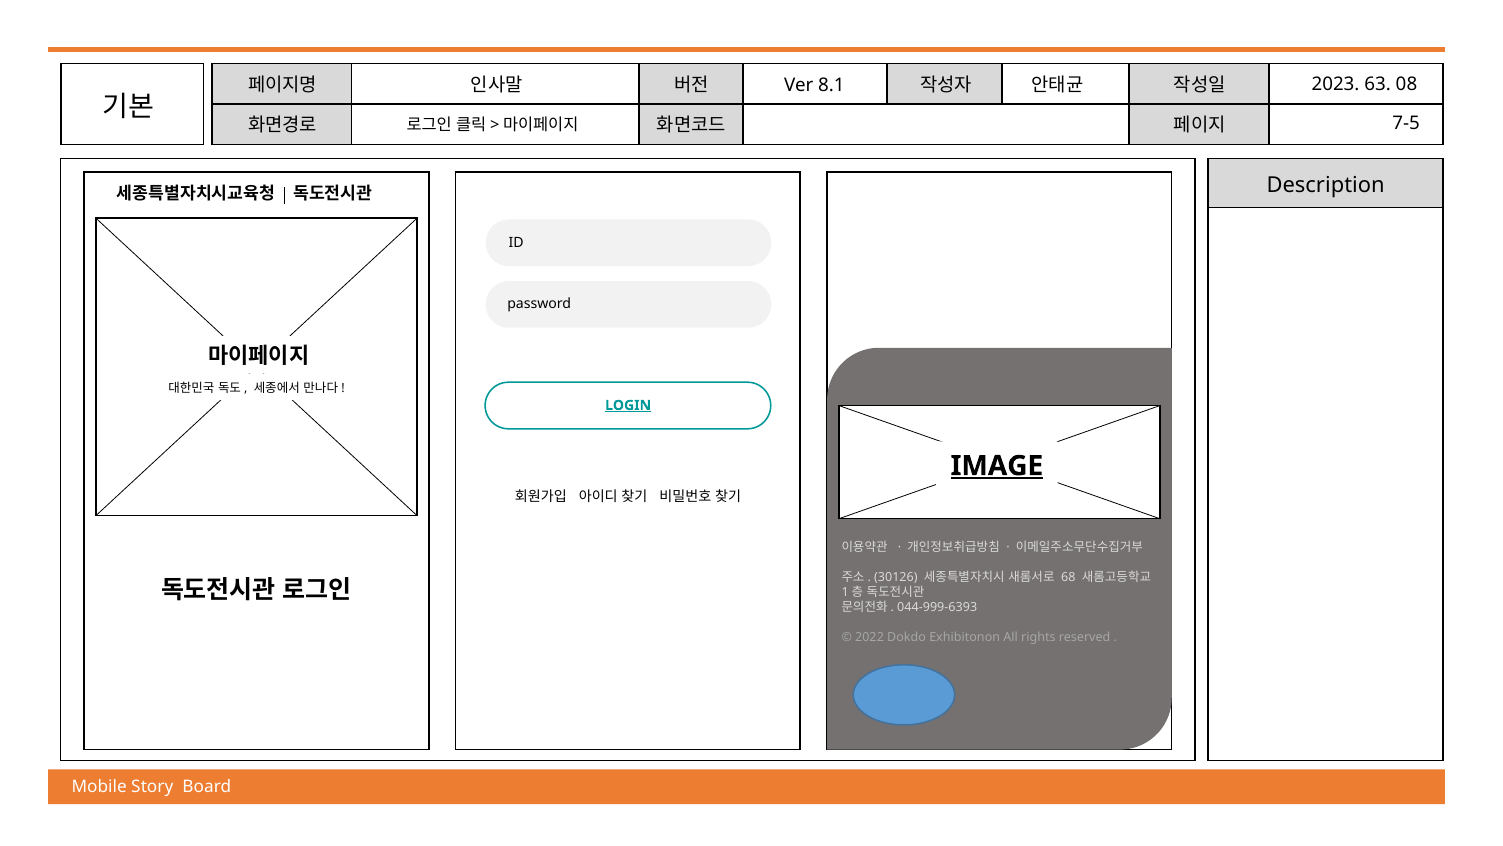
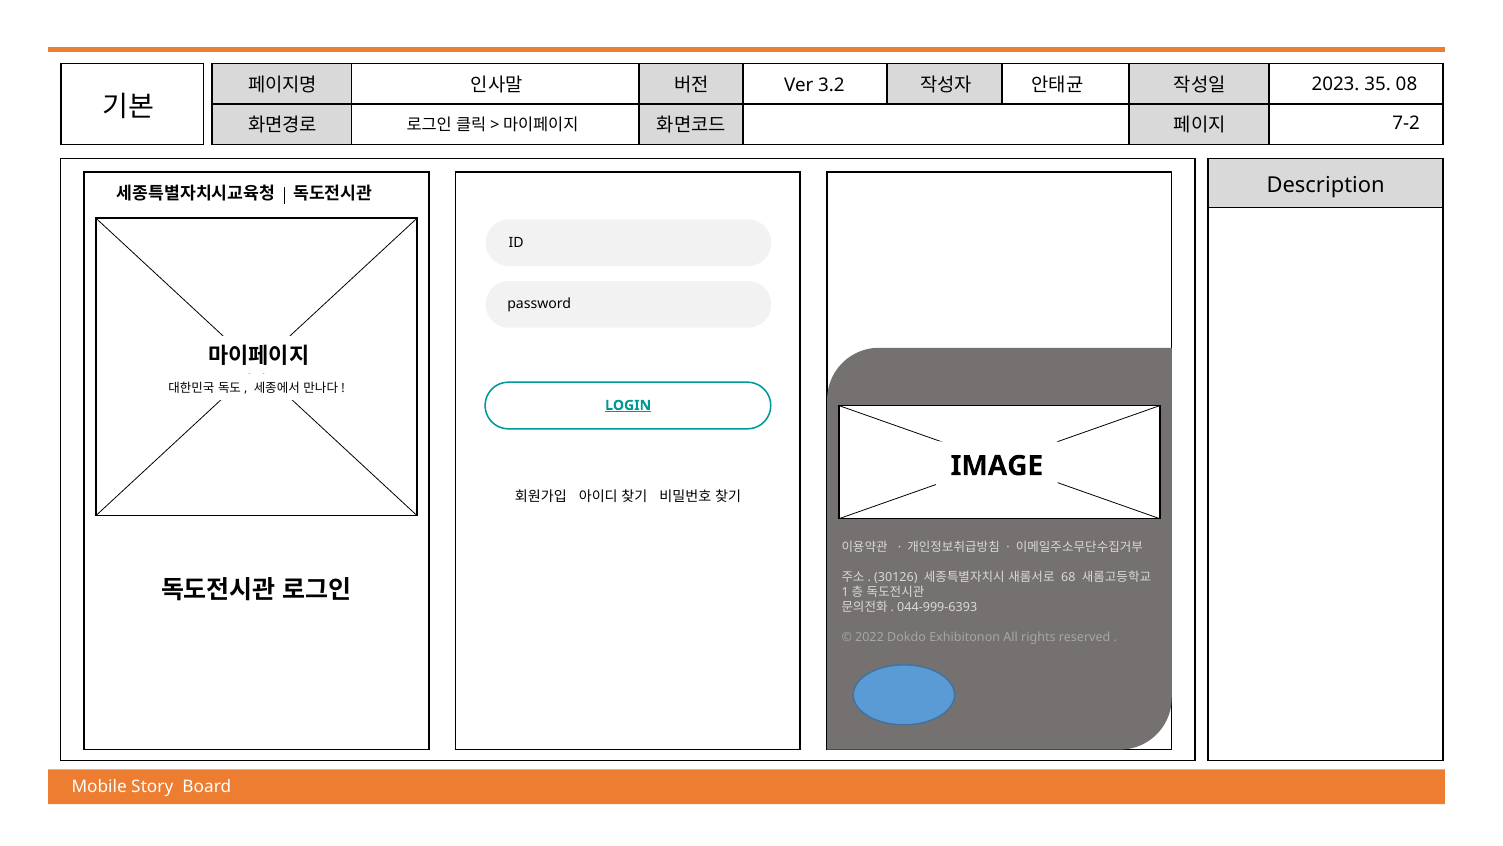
8.1: 8.1 -> 3.2
63: 63 -> 35
7-5: 7-5 -> 7-2
IMAGE underline: present -> none
